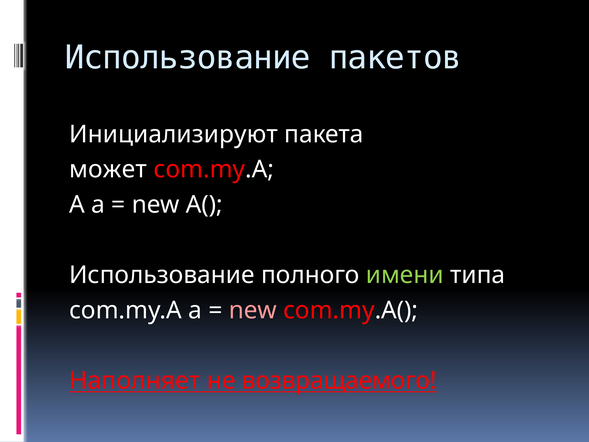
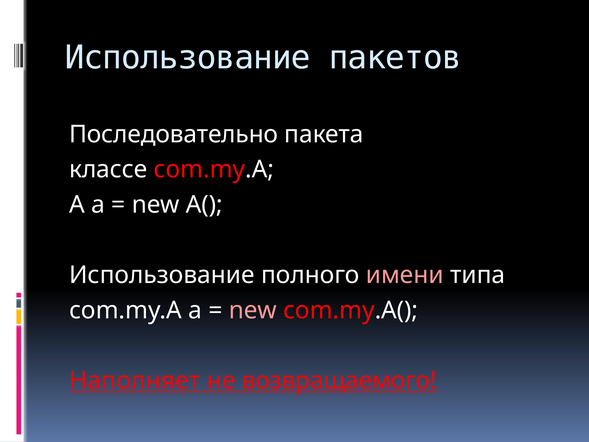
Инициализируют: Инициализируют -> Последовательно
может: может -> классе
имени colour: light green -> pink
